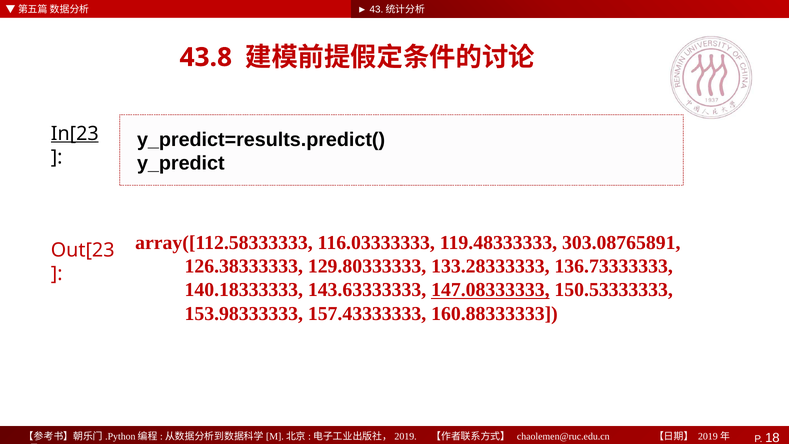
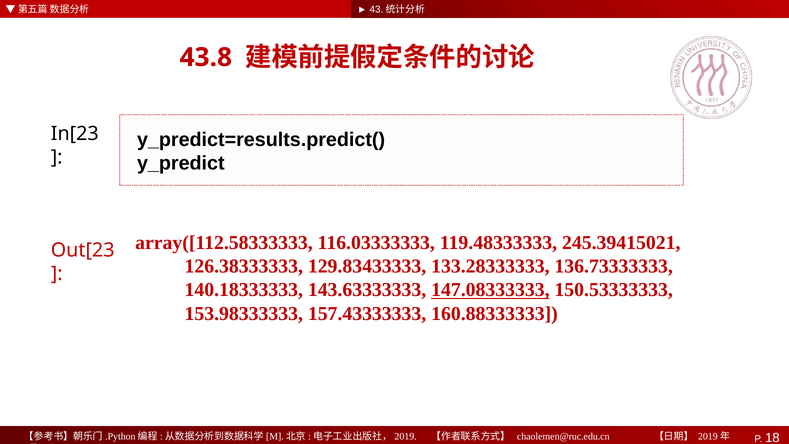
In[23 underline: present -> none
303.08765891: 303.08765891 -> 245.39415021
129.80333333: 129.80333333 -> 129.83433333
